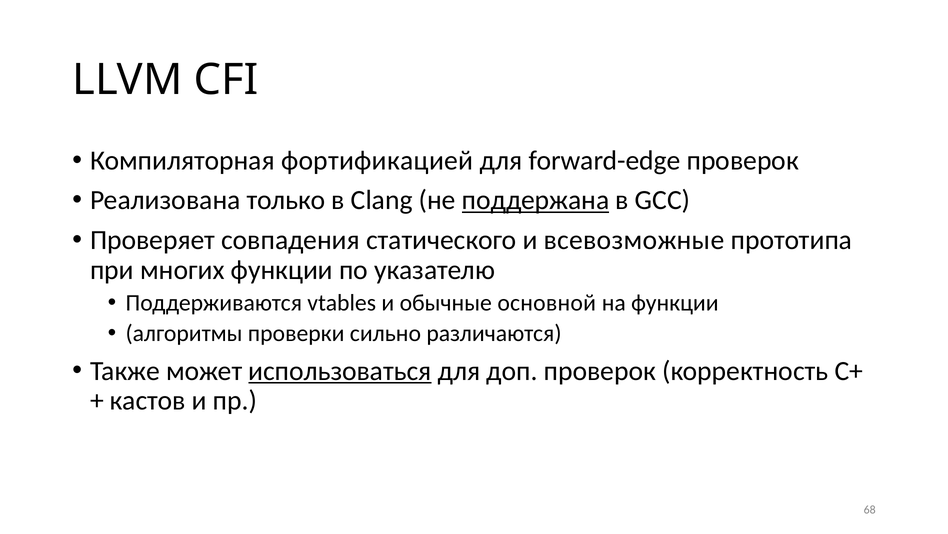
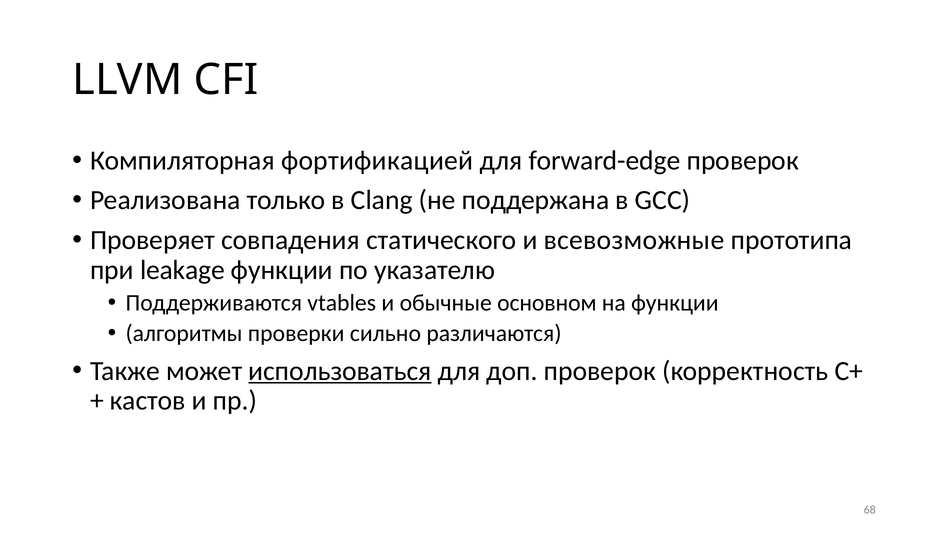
поддержана underline: present -> none
многих: многих -> leakage
основной: основной -> основном
